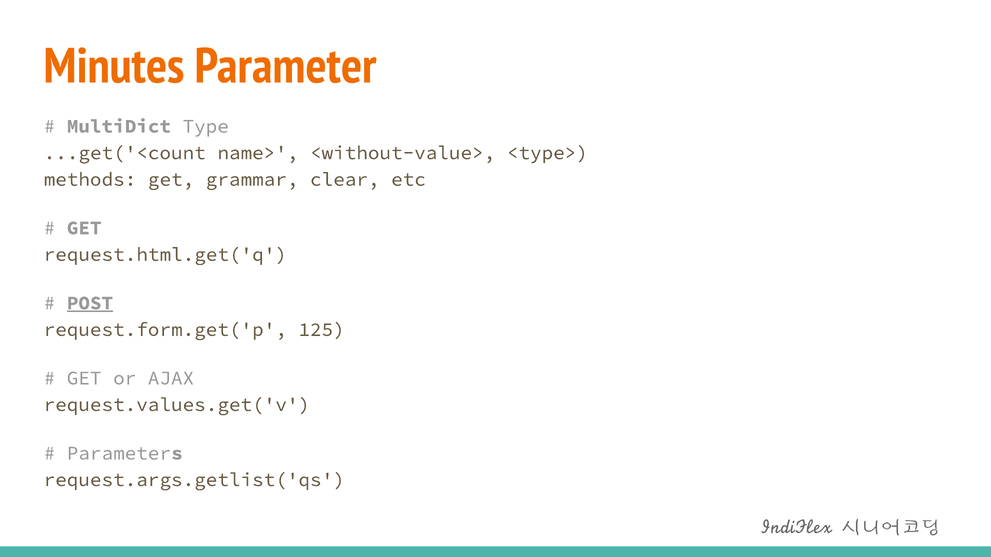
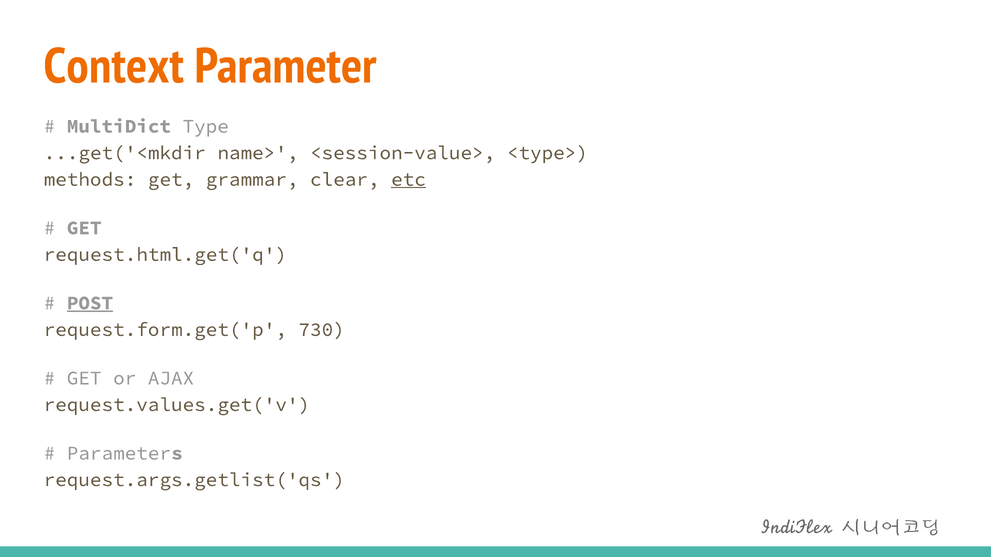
Minutes: Minutes -> Context
...get('<count: ...get('<count -> ...get('<mkdir
<without-value>: <without-value> -> <session-value>
etc underline: none -> present
125: 125 -> 730
